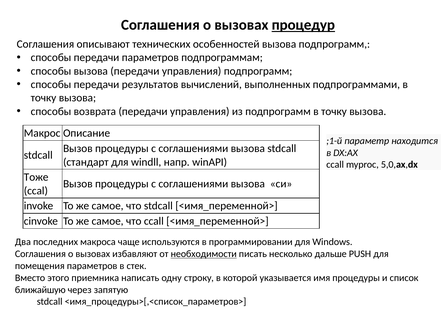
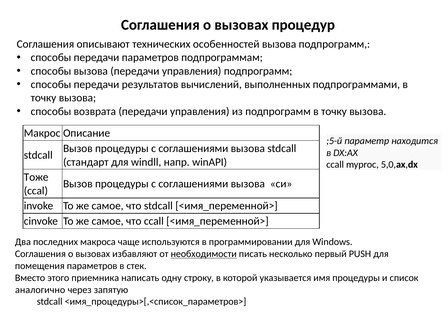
процедур underline: present -> none
;1-й: ;1-й -> ;5-й
дальше: дальше -> первый
ближайшую: ближайшую -> аналогично
